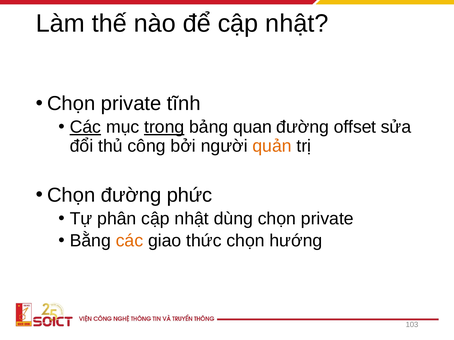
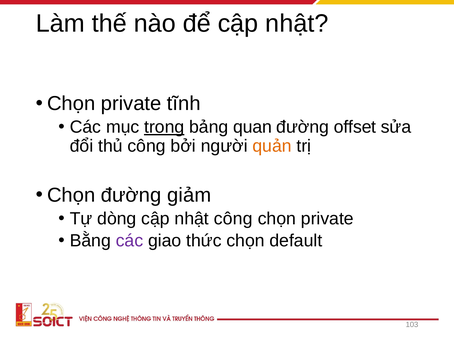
Các at (85, 127) underline: present -> none
phức: phức -> giảm
phân: phân -> dòng
nhật dùng: dùng -> công
các at (130, 241) colour: orange -> purple
hướng: hướng -> default
